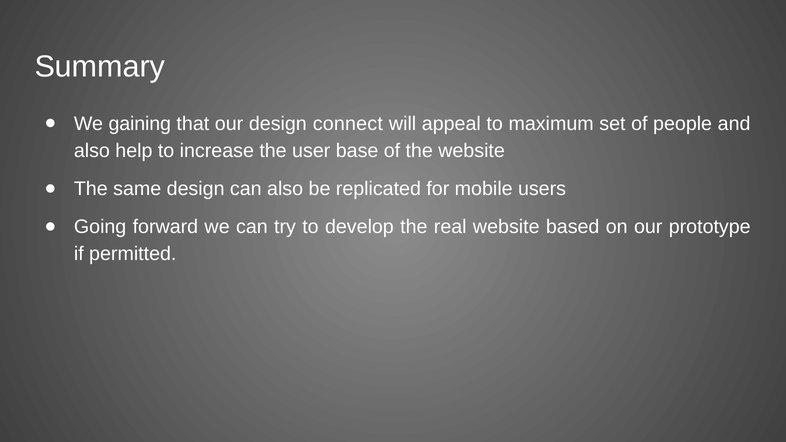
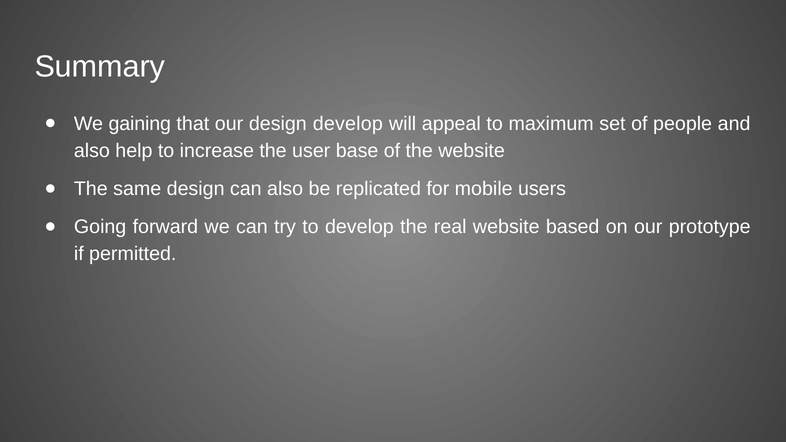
design connect: connect -> develop
